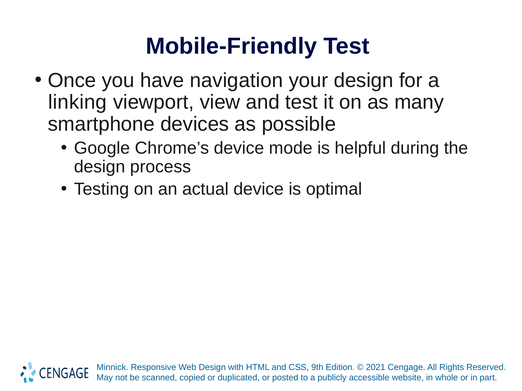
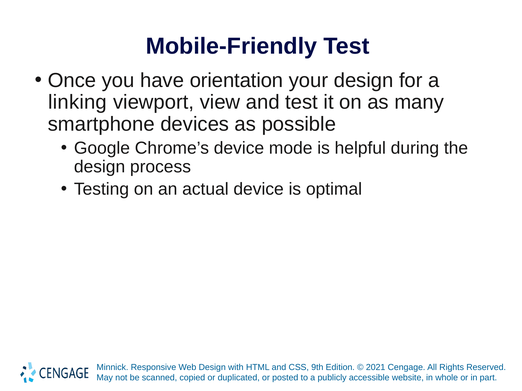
navigation: navigation -> orientation
